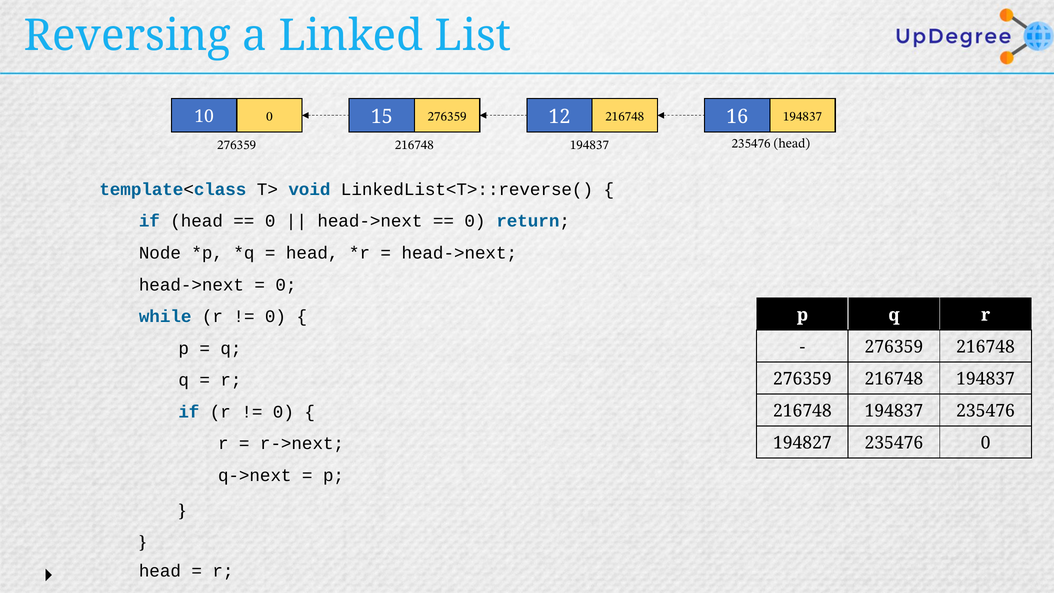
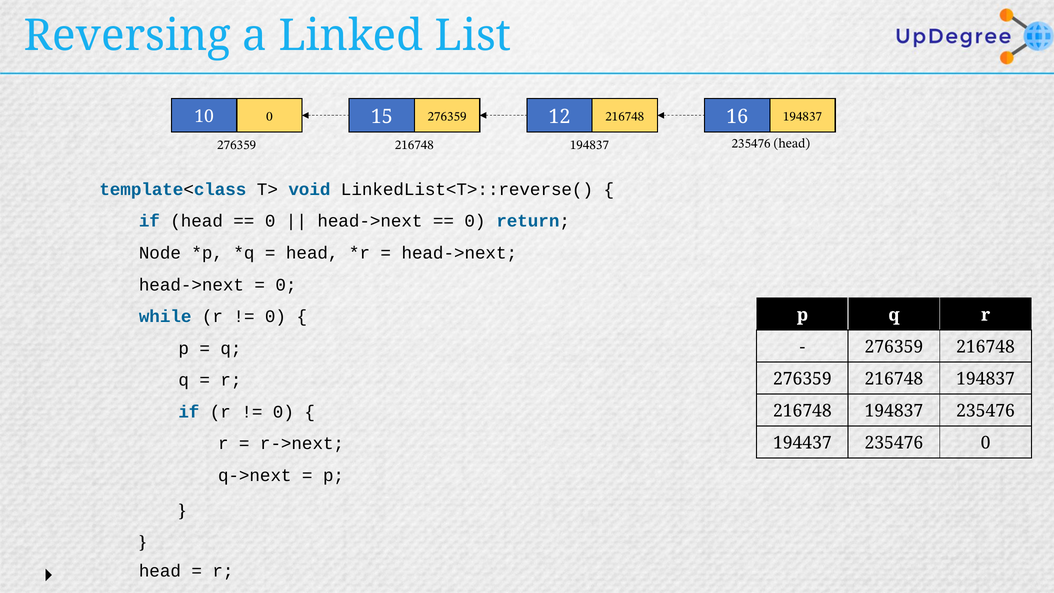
194827: 194827 -> 194437
